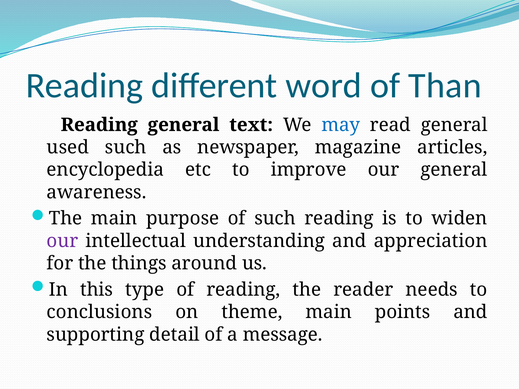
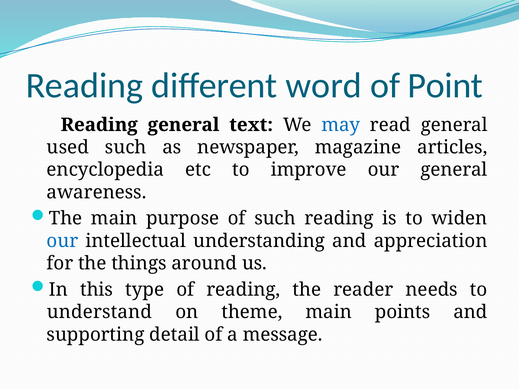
Than: Than -> Point
our at (62, 241) colour: purple -> blue
conclusions: conclusions -> understand
